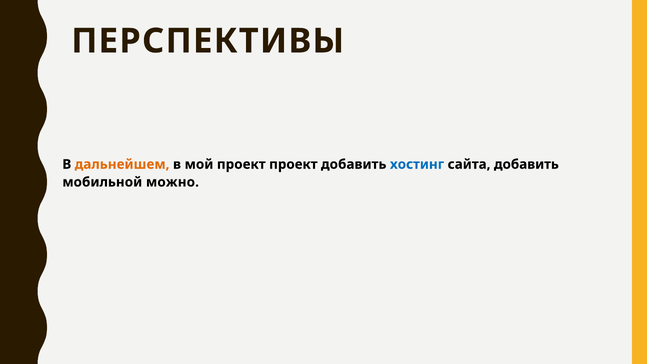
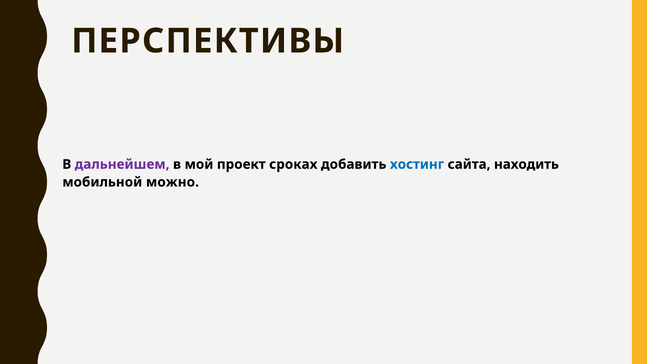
дальнейшем colour: orange -> purple
проект проект: проект -> сроках
сайта добавить: добавить -> находить
